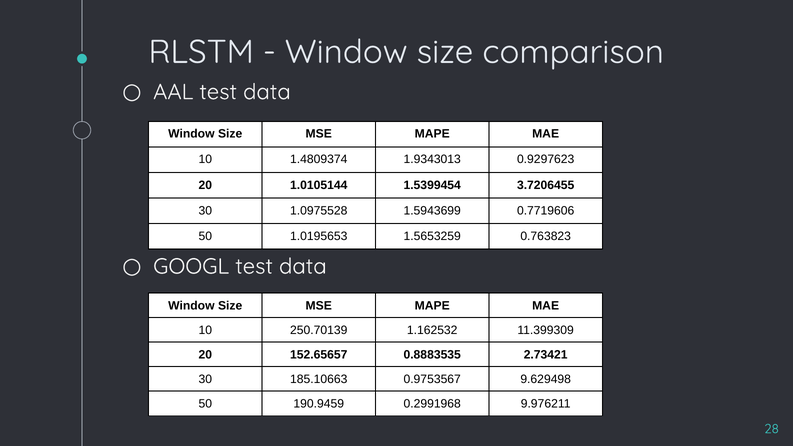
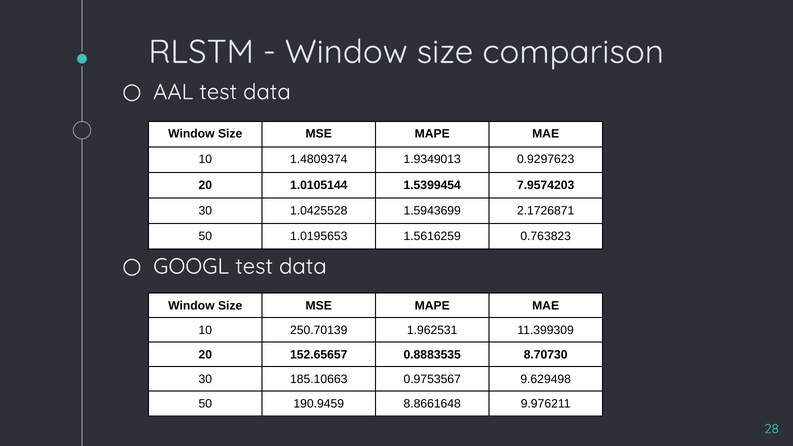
1.9343013: 1.9343013 -> 1.9349013
3.7206455: 3.7206455 -> 7.9574203
1.0975528: 1.0975528 -> 1.0425528
0.7719606: 0.7719606 -> 2.1726871
1.5653259: 1.5653259 -> 1.5616259
1.162532: 1.162532 -> 1.962531
2.73421: 2.73421 -> 8.70730
0.2991968: 0.2991968 -> 8.8661648
